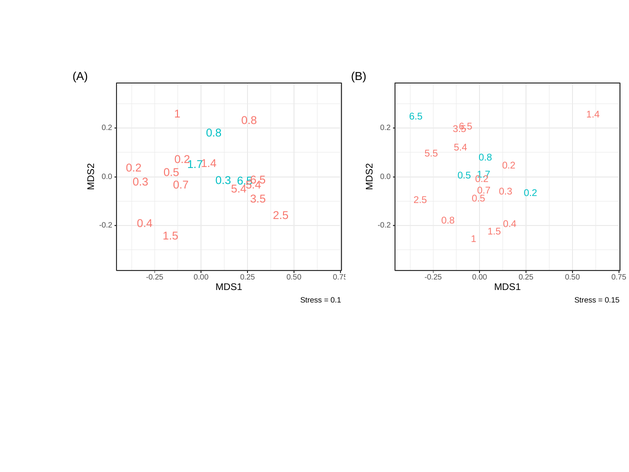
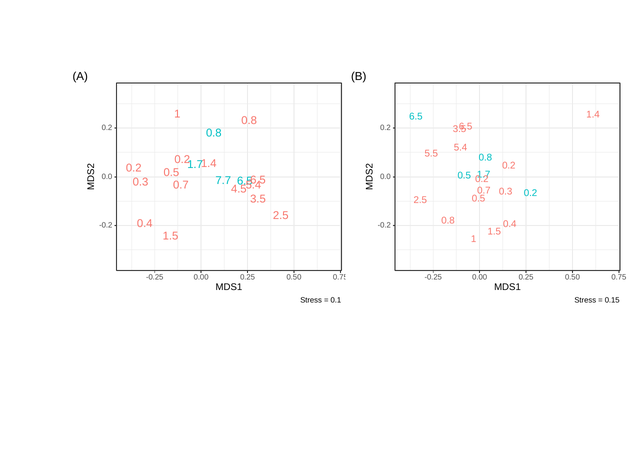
0.7 0.3: 0.3 -> 7.7
5.4 at (239, 189): 5.4 -> 4.5
